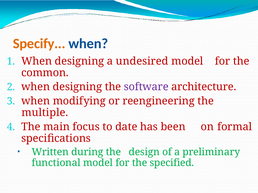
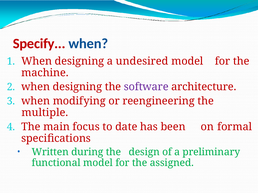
Specify colour: orange -> red
common: common -> machine
specified: specified -> assigned
